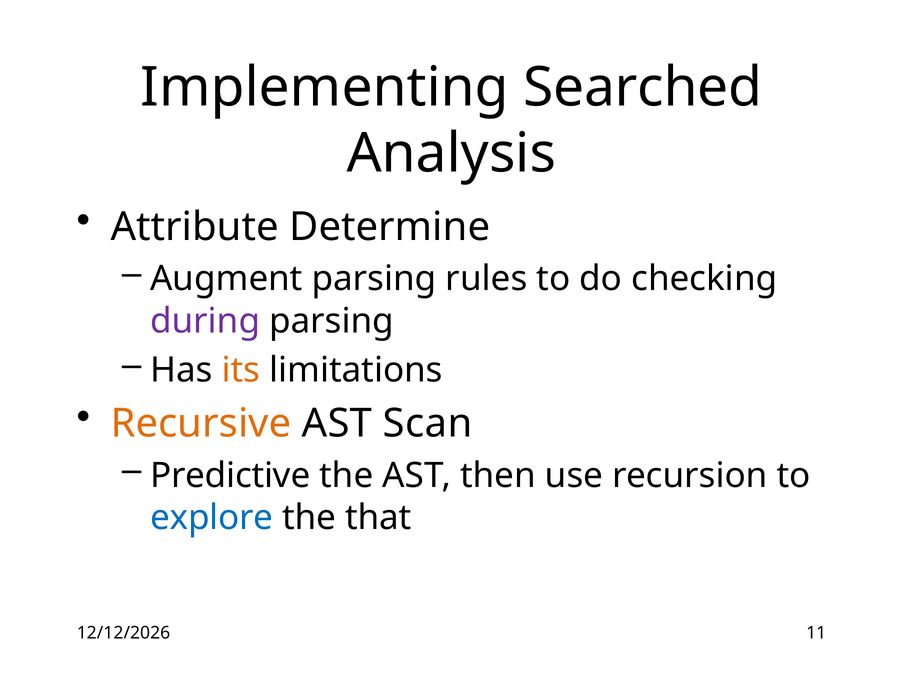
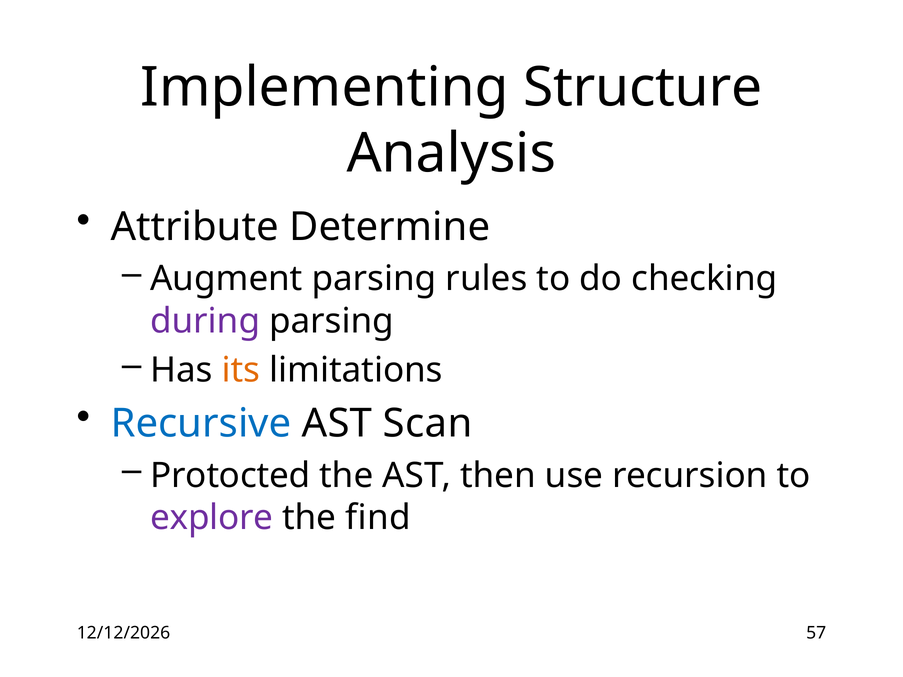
Searched: Searched -> Structure
Recursive colour: orange -> blue
Predictive: Predictive -> Protocted
explore colour: blue -> purple
that: that -> find
11: 11 -> 57
